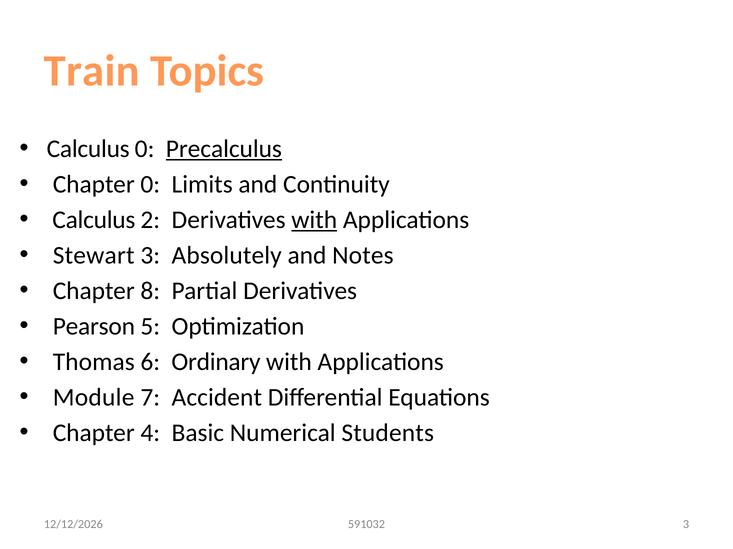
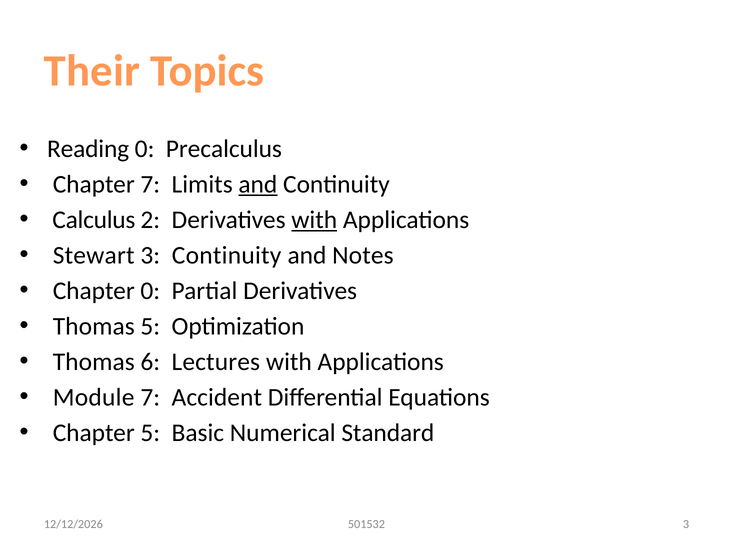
Train: Train -> Their
Calculus at (88, 149): Calculus -> Reading
Precalculus underline: present -> none
Chapter 0: 0 -> 7
and at (258, 185) underline: none -> present
3 Absolutely: Absolutely -> Continuity
Chapter 8: 8 -> 0
Pearson at (94, 327): Pearson -> Thomas
Ordinary: Ordinary -> Lectures
Chapter 4: 4 -> 5
Students: Students -> Standard
591032: 591032 -> 501532
